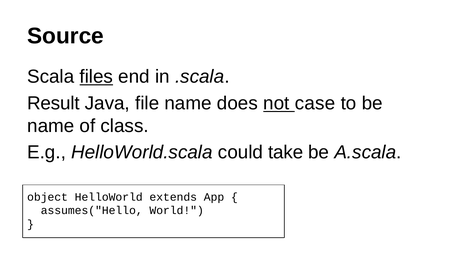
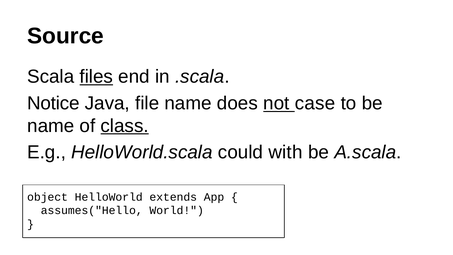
Result: Result -> Notice
class underline: none -> present
take: take -> with
